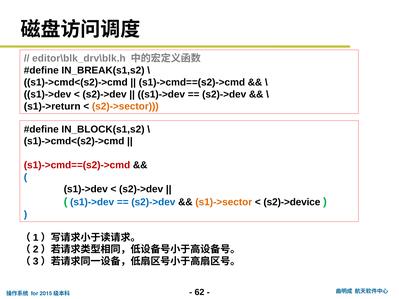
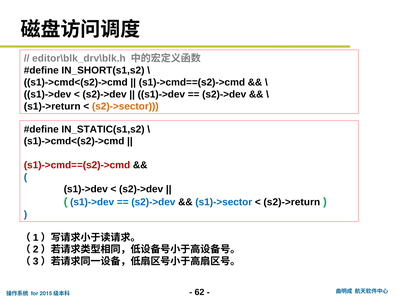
IN_BREAK(s1,s2: IN_BREAK(s1,s2 -> IN_SHORT(s1,s2
IN_BLOCK(s1,s2: IN_BLOCK(s1,s2 -> IN_STATIC(s1,s2
s1)->sector colour: orange -> blue
s2)->device: s2)->device -> s2)->return
